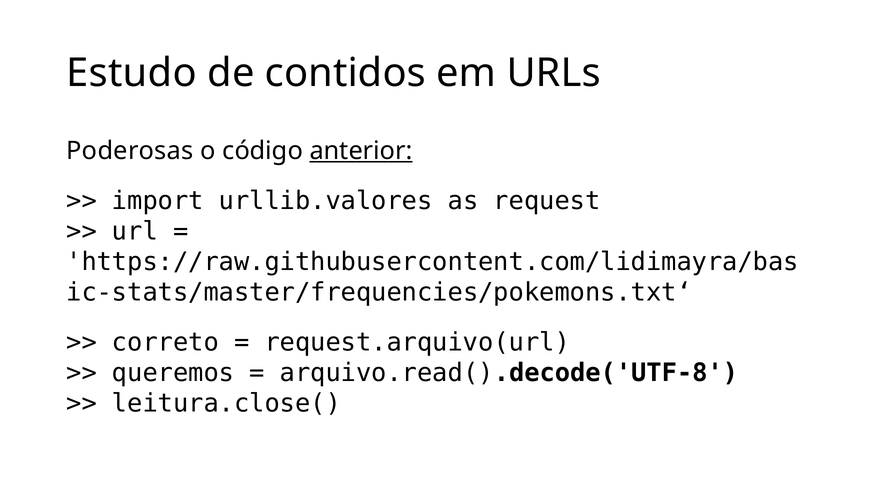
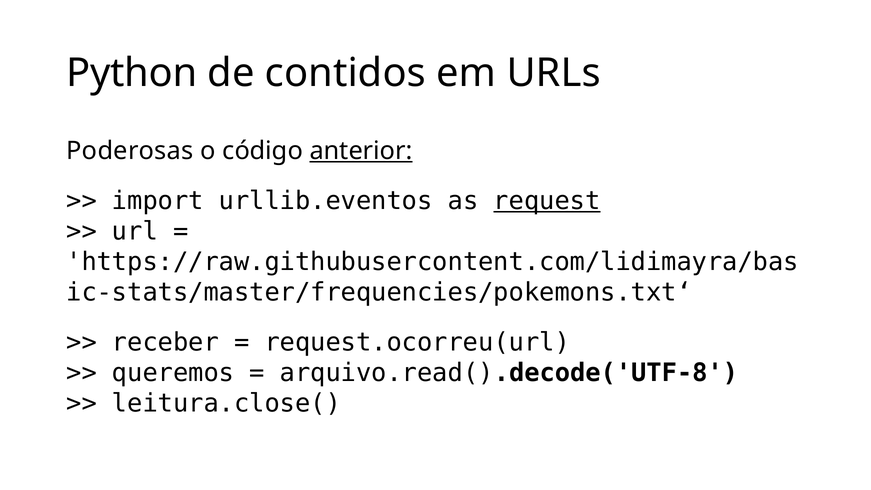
Estudo: Estudo -> Python
urllib.valores: urllib.valores -> urllib.eventos
request underline: none -> present
correto: correto -> receber
request.arquivo(url: request.arquivo(url -> request.ocorreu(url
